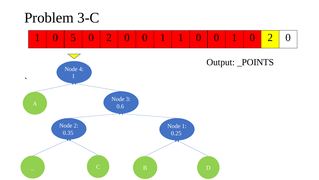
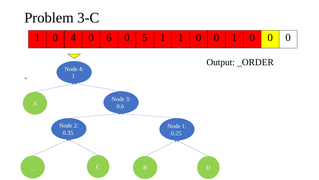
0 5: 5 -> 4
2 at (109, 37): 2 -> 6
0 at (145, 37): 0 -> 5
0 1 0 2: 2 -> 0
_POINTS: _POINTS -> _ORDER
